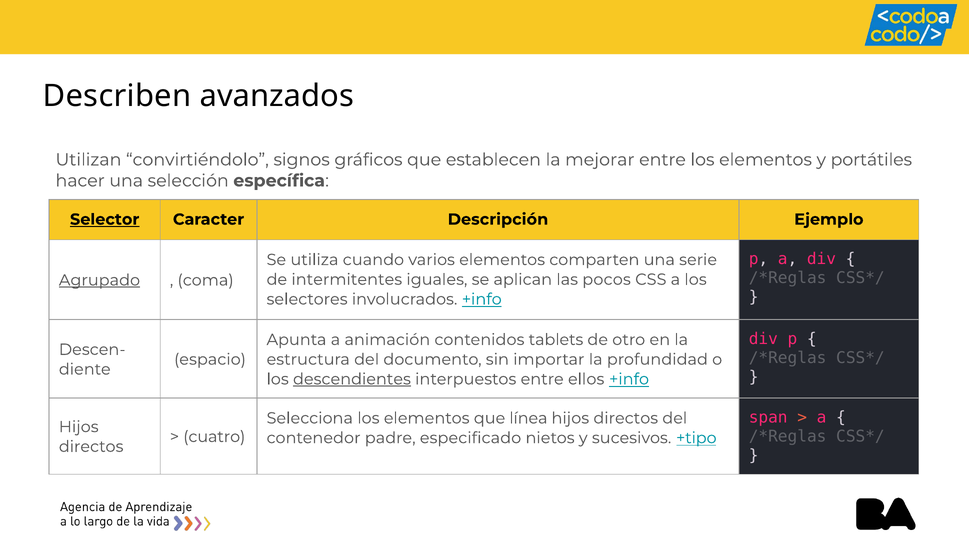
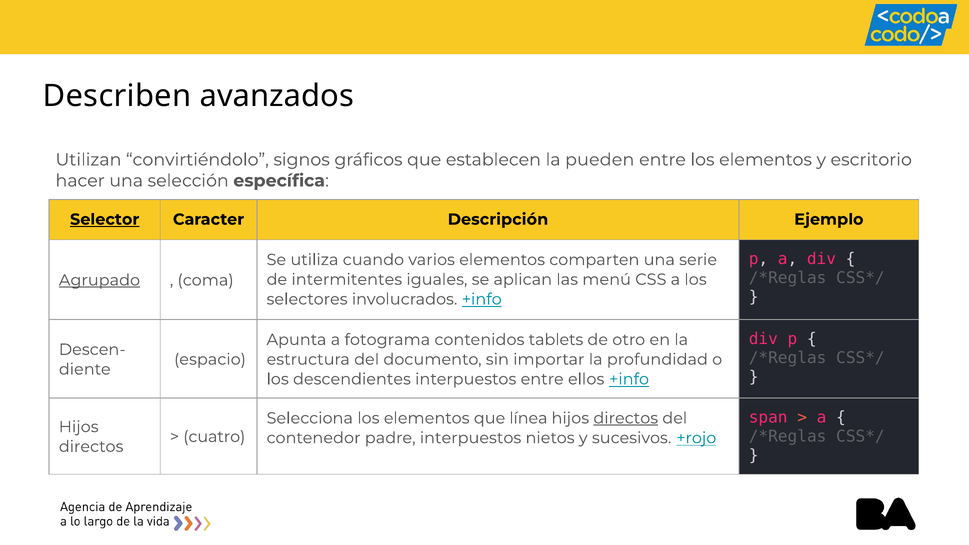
mejorar: mejorar -> pueden
portátiles: portátiles -> escritorio
pocos: pocos -> menú
animación: animación -> fotograma
descendientes underline: present -> none
directos at (626, 418) underline: none -> present
padre especificado: especificado -> interpuestos
+tipo: +tipo -> +rojo
